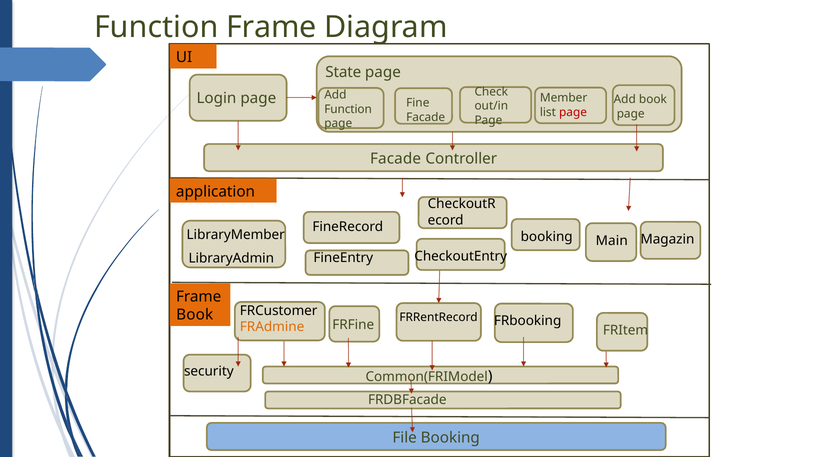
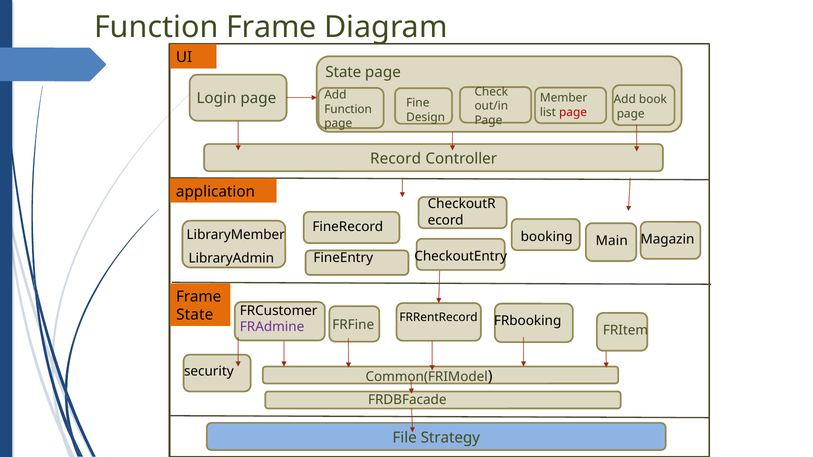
Facade at (426, 117): Facade -> Design
Facade at (396, 159): Facade -> Record
Book at (195, 315): Book -> State
FRAdmine colour: orange -> purple
File Booking: Booking -> Strategy
